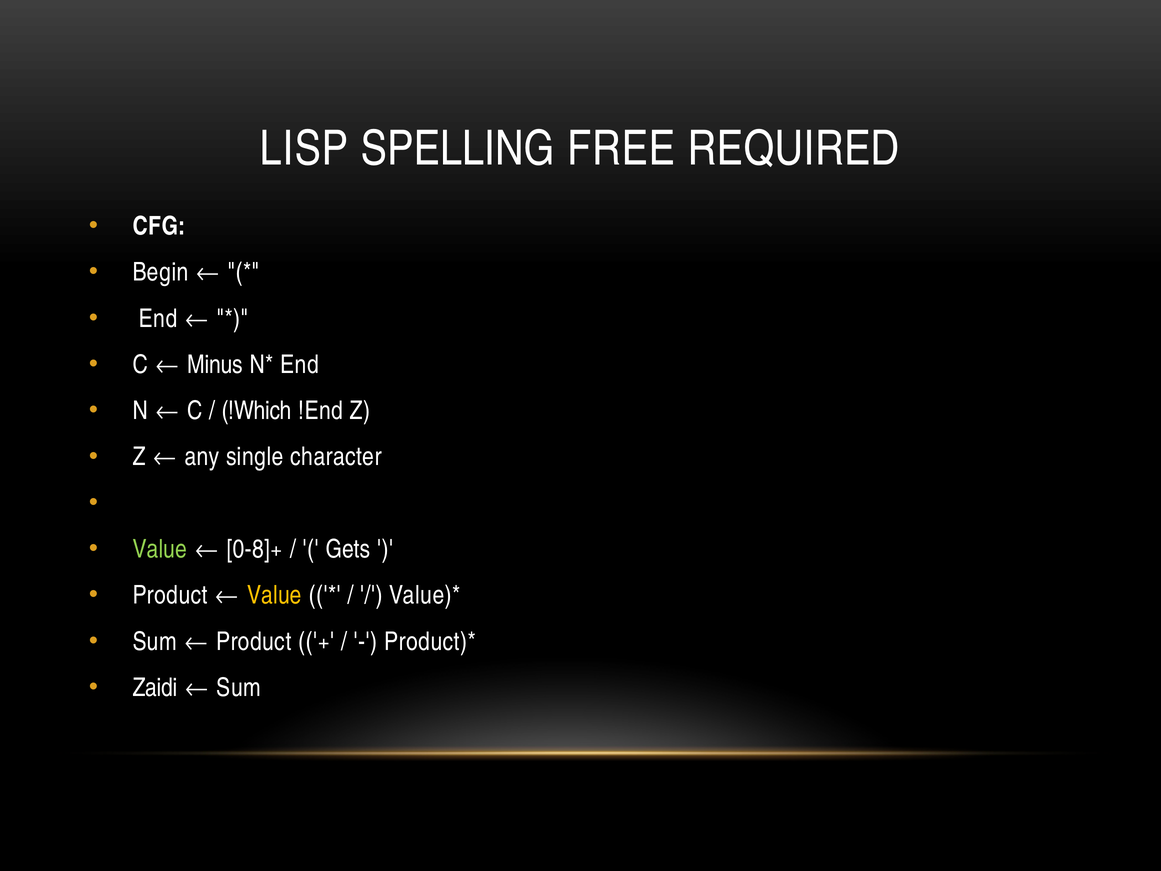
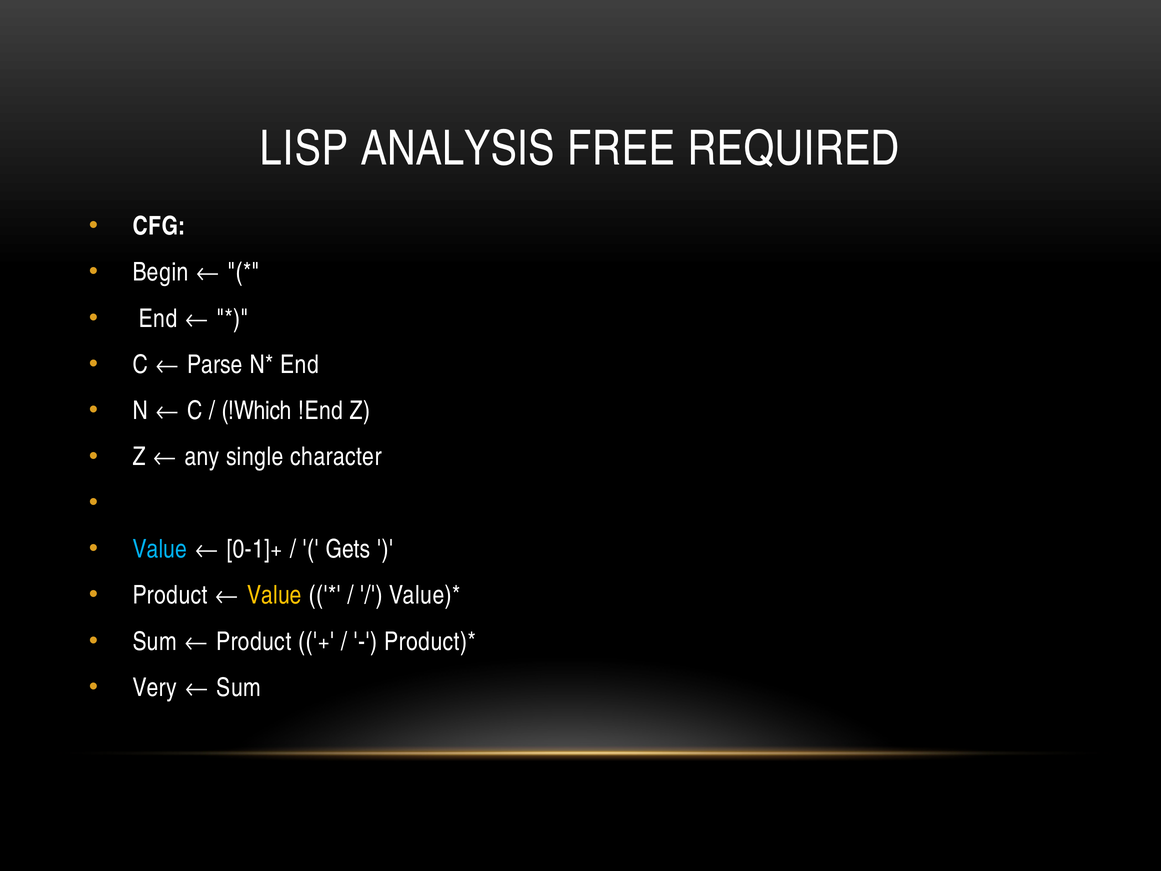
SPELLING: SPELLING -> ANALYSIS
Minus: Minus -> Parse
Value at (160, 549) colour: light green -> light blue
0-8]+: 0-8]+ -> 0-1]+
Zaidi: Zaidi -> Very
